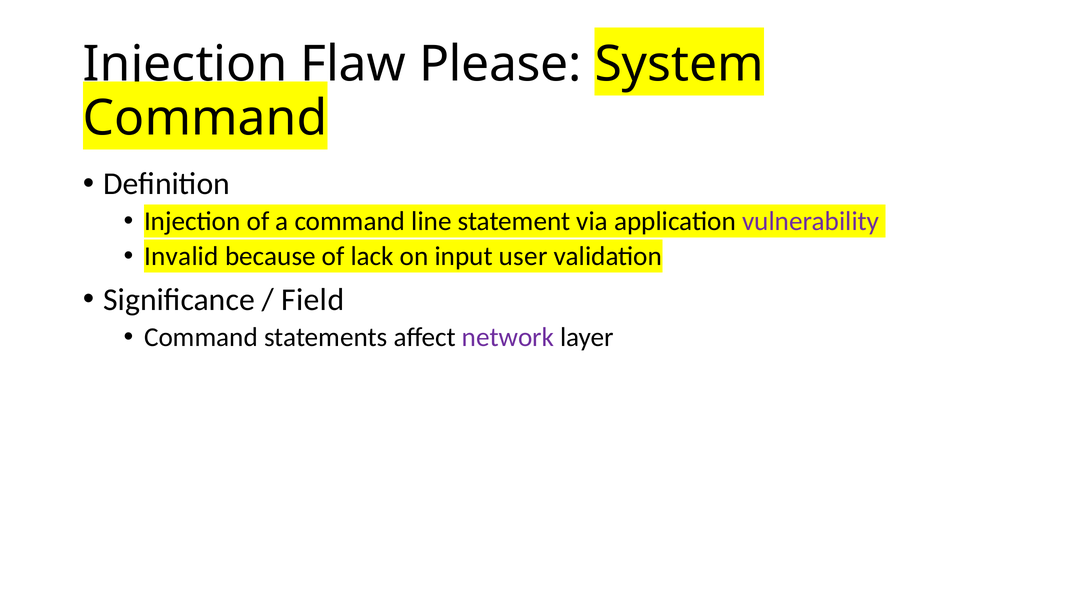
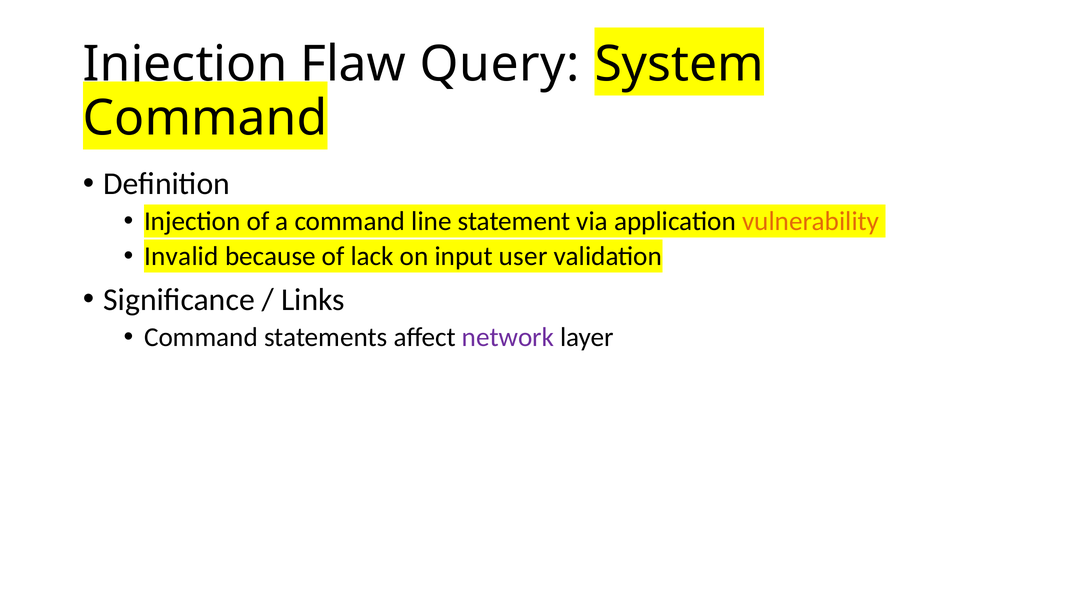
Please: Please -> Query
vulnerability colour: purple -> orange
Field: Field -> Links
